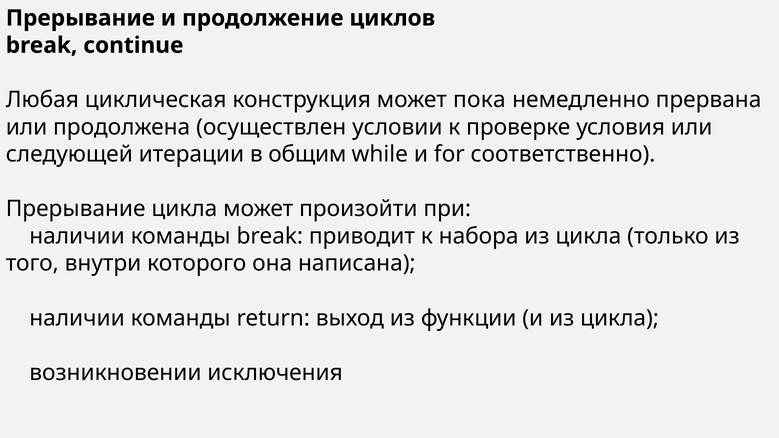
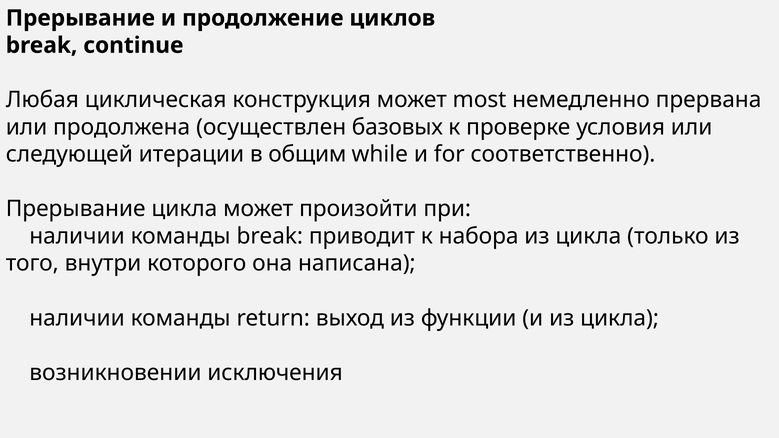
пока: пока -> most
условии: условии -> базовых
